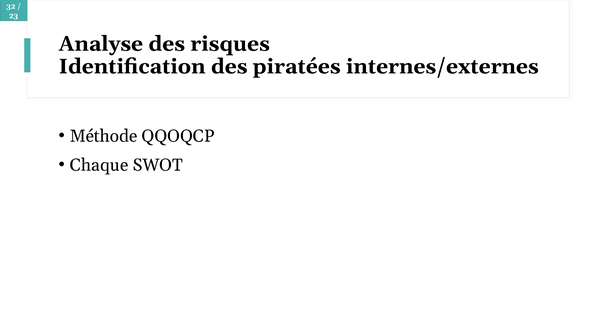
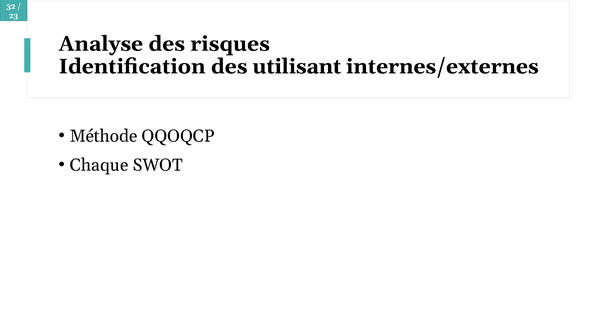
piratées: piratées -> utilisant
